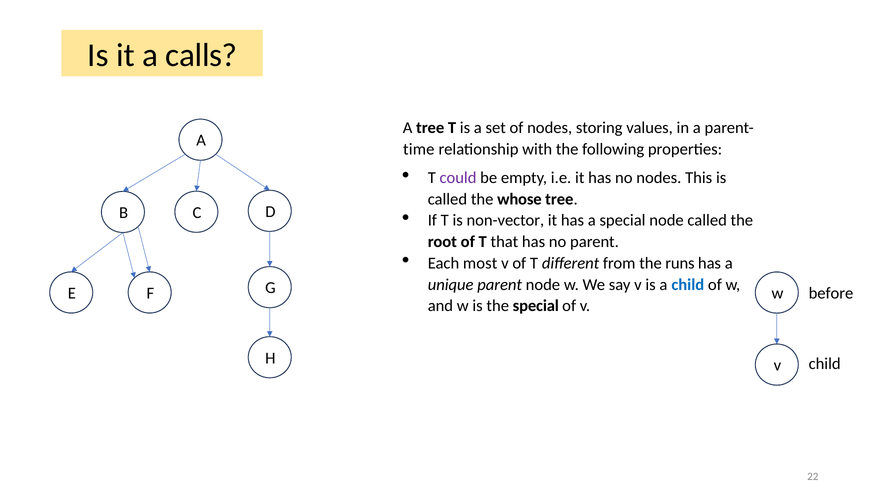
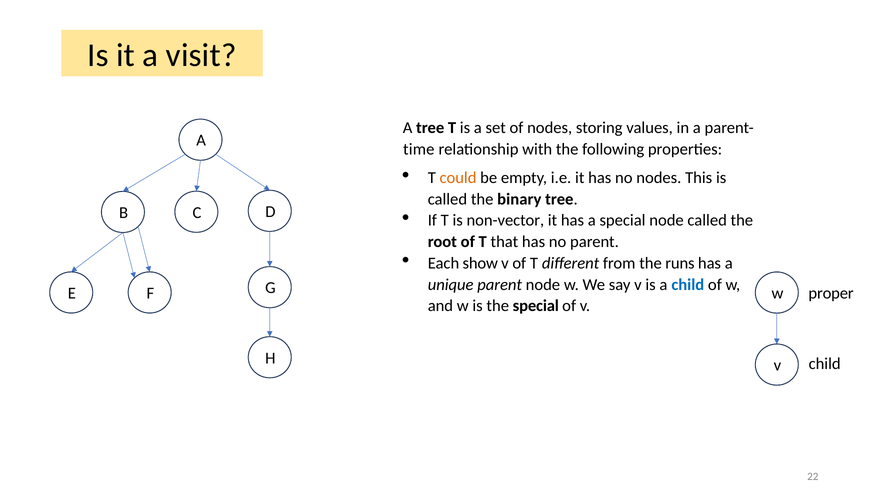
calls: calls -> visit
could colour: purple -> orange
whose: whose -> binary
most: most -> show
before: before -> proper
